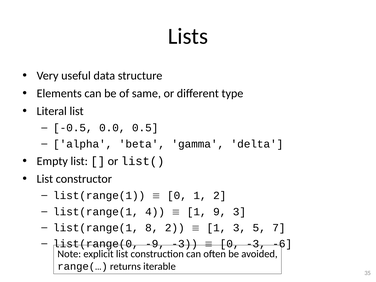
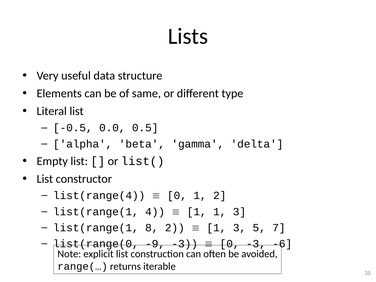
list(range(1 at (99, 196): list(range(1 -> list(range(4
1 9: 9 -> 1
